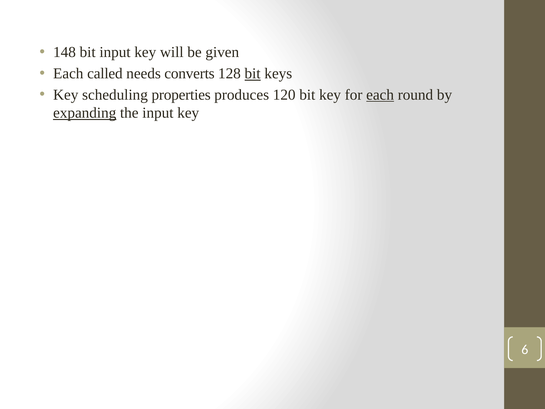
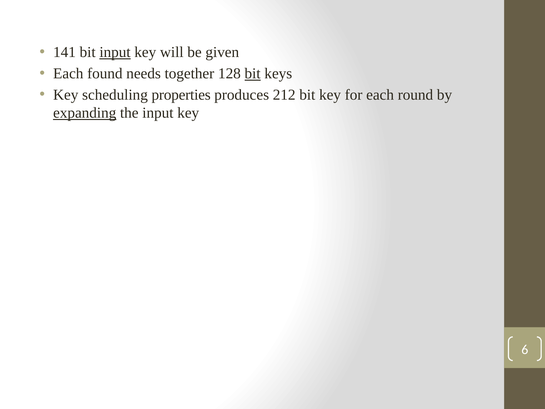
148: 148 -> 141
input at (115, 52) underline: none -> present
called: called -> found
converts: converts -> together
120: 120 -> 212
each at (380, 95) underline: present -> none
